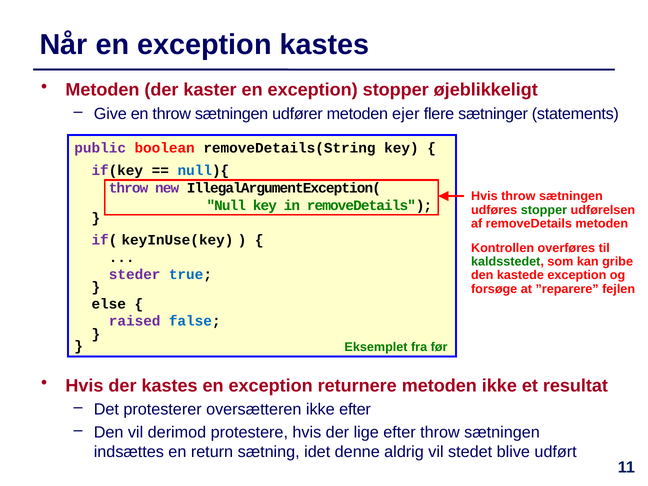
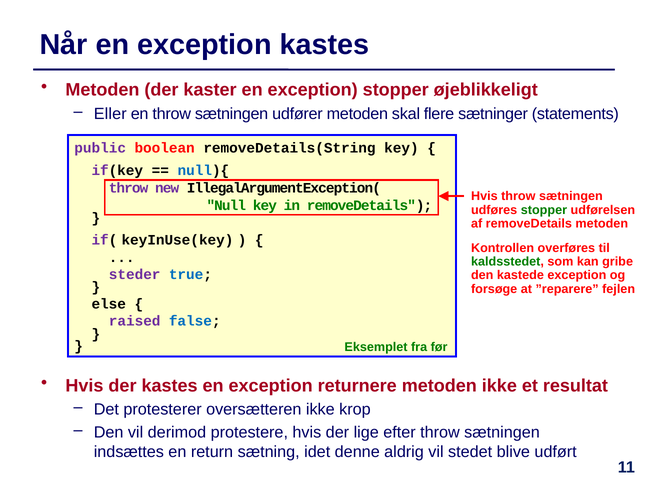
Give: Give -> Eller
ejer: ejer -> skal
ikke efter: efter -> krop
